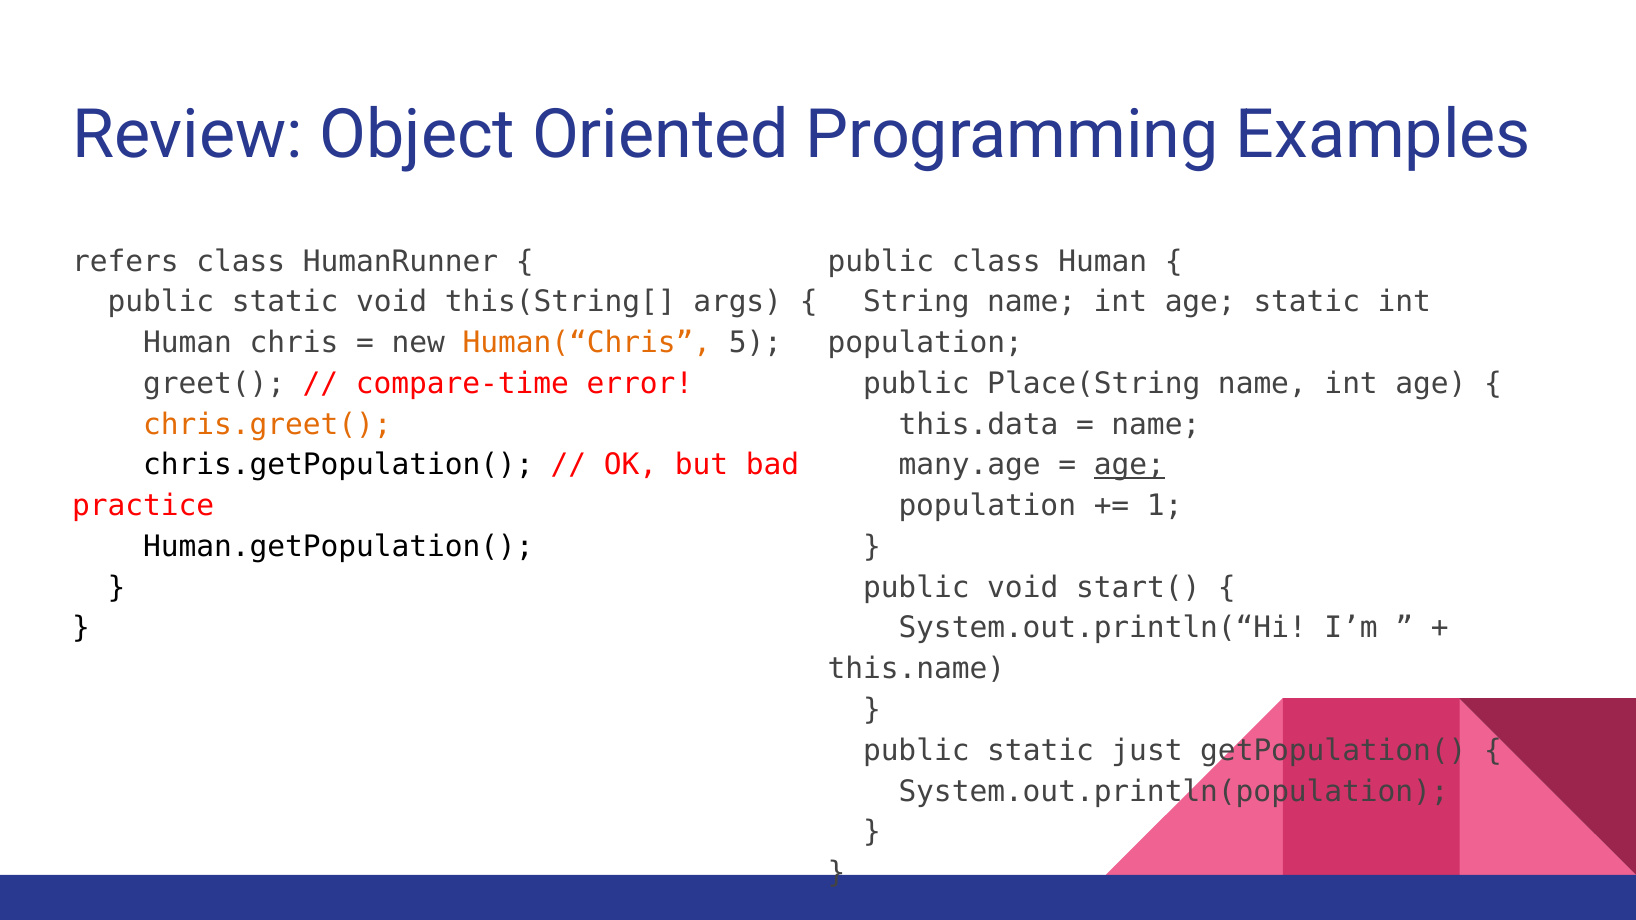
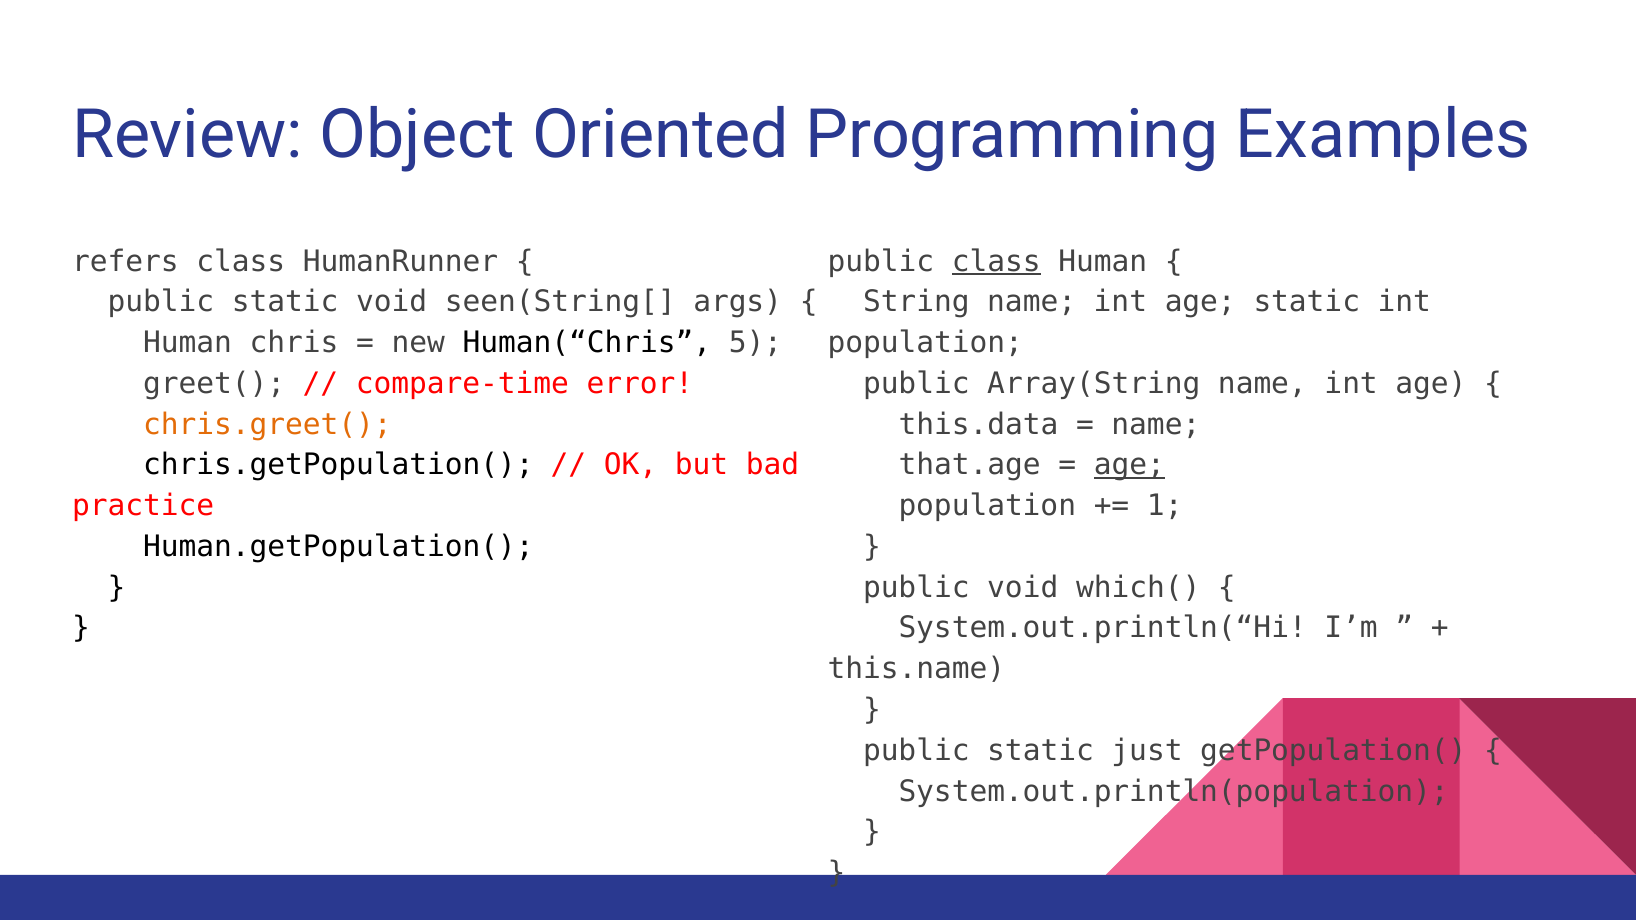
class at (996, 261) underline: none -> present
this(String[: this(String[ -> seen(String[
Human(“Chris colour: orange -> black
Place(String: Place(String -> Array(String
many.age: many.age -> that.age
start(: start( -> which(
